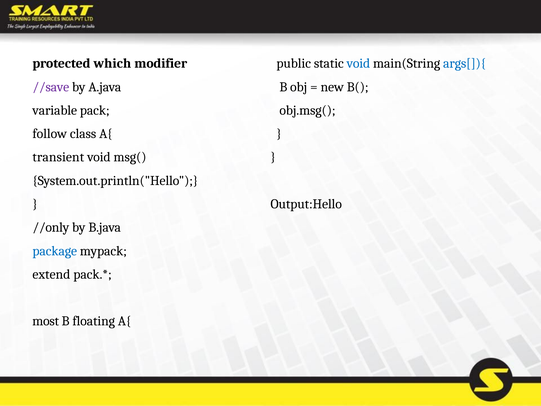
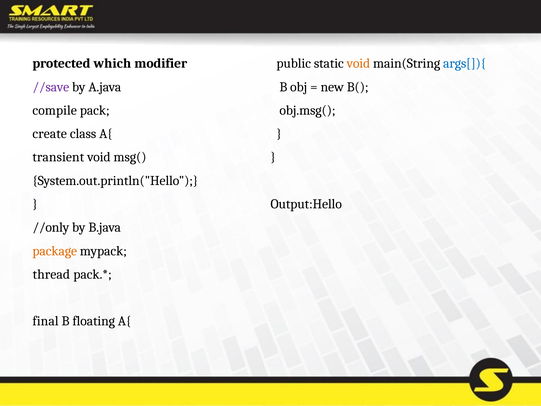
void at (358, 63) colour: blue -> orange
variable: variable -> compile
follow: follow -> create
package colour: blue -> orange
extend: extend -> thread
most: most -> final
